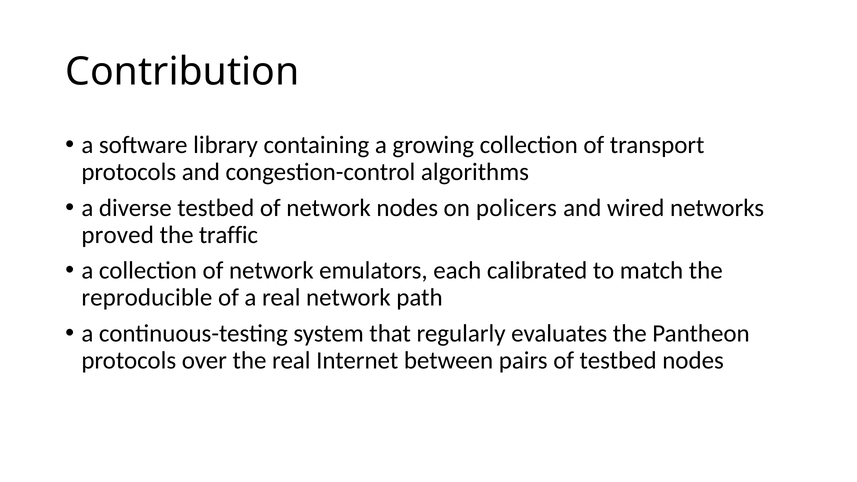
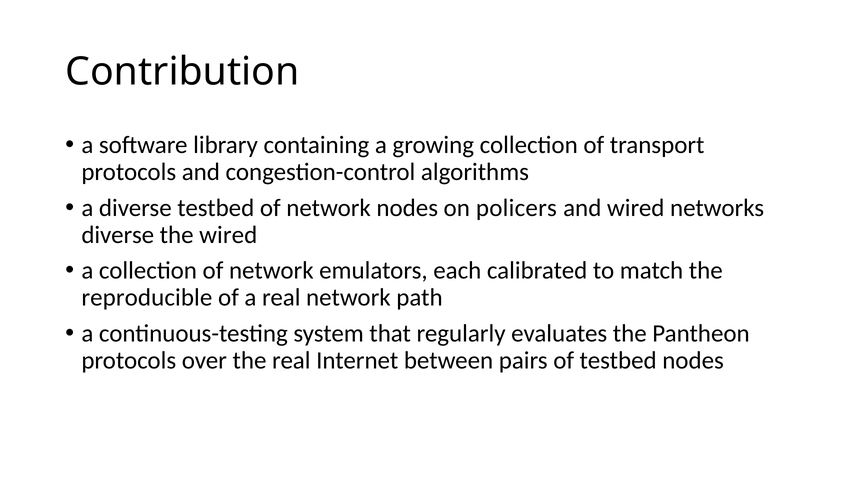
proved at (118, 235): proved -> diverse
the traffic: traffic -> wired
